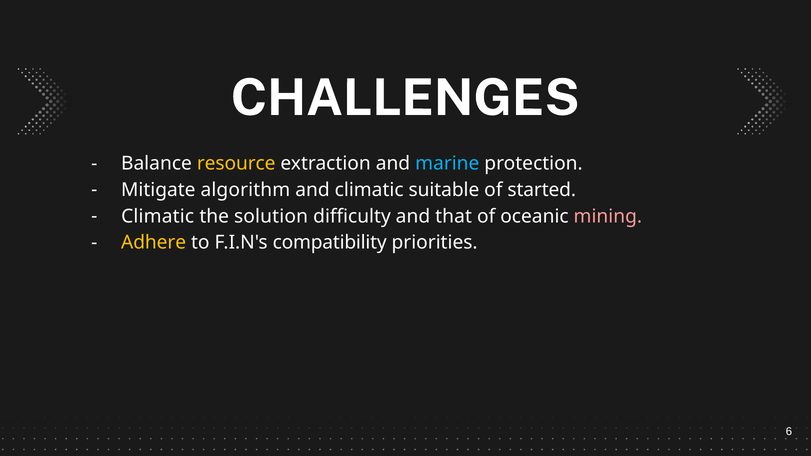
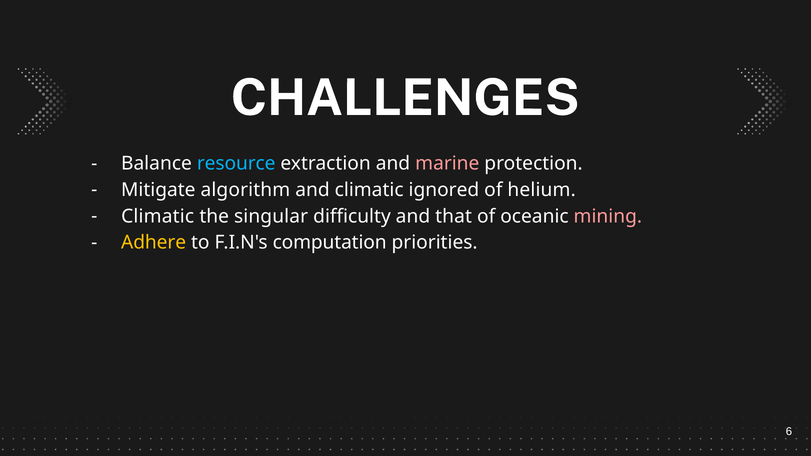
resource colour: yellow -> light blue
marine colour: light blue -> pink
suitable: suitable -> ignored
started: started -> helium
solution: solution -> singular
compatibility: compatibility -> computation
